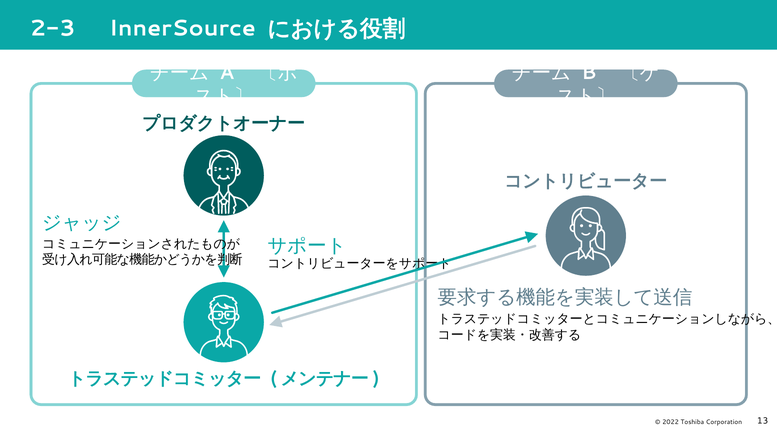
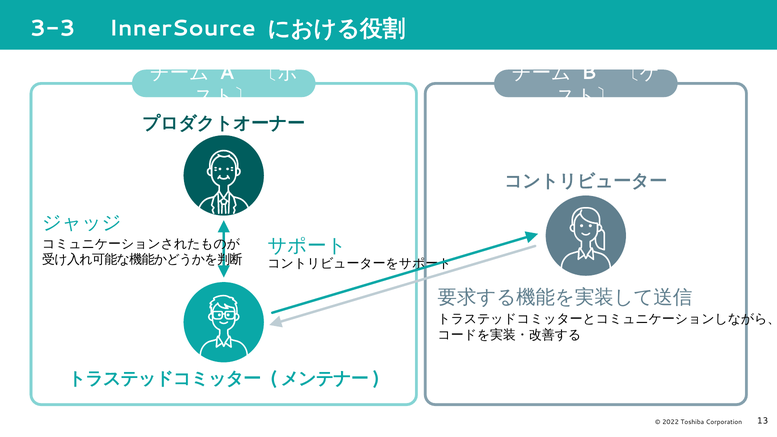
2-3: 2-3 -> 3-3
